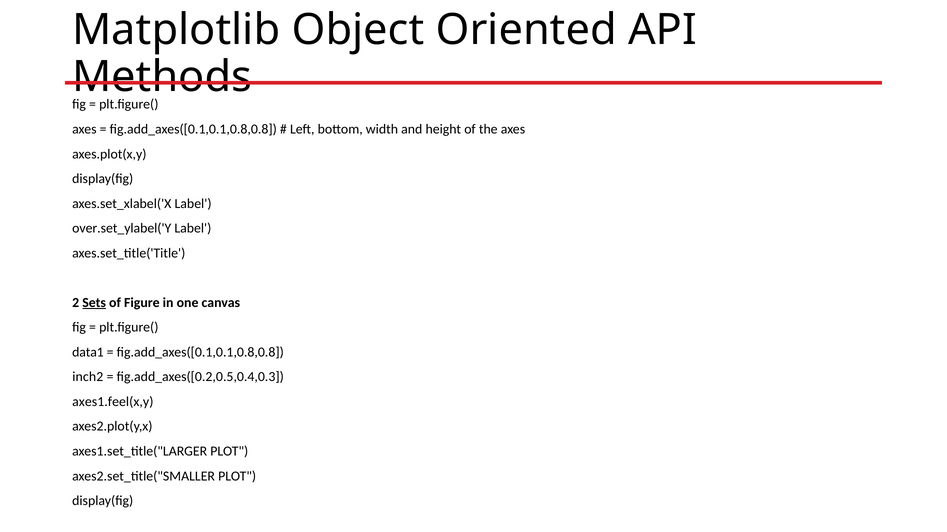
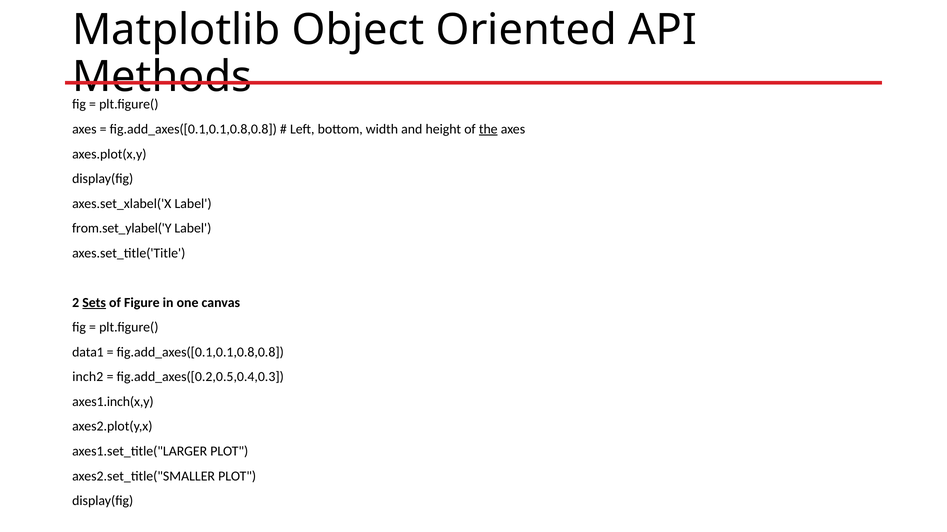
the underline: none -> present
over.set_ylabel('Y: over.set_ylabel('Y -> from.set_ylabel('Y
axes1.feel(x,y: axes1.feel(x,y -> axes1.inch(x,y
